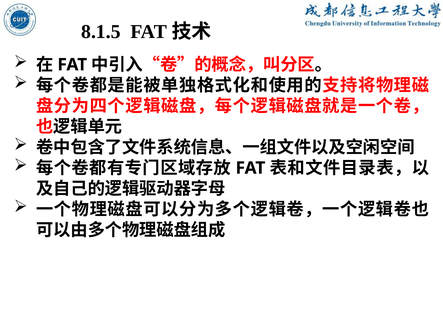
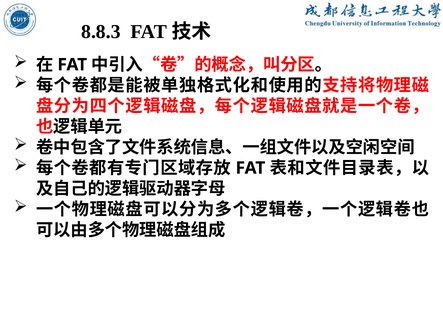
8.1.5: 8.1.5 -> 8.8.3
